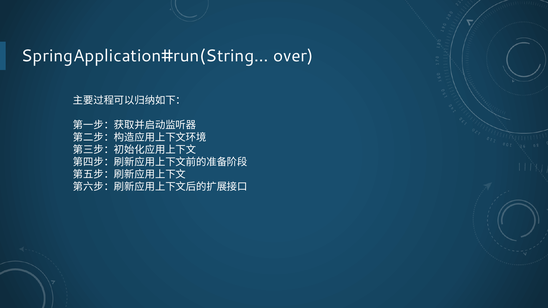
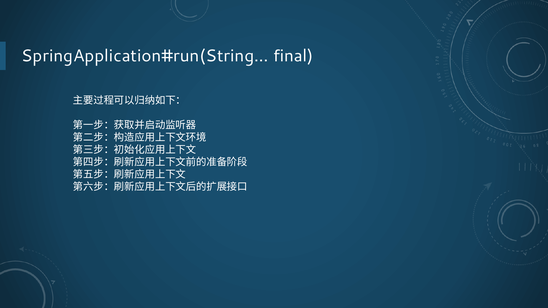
over: over -> final
